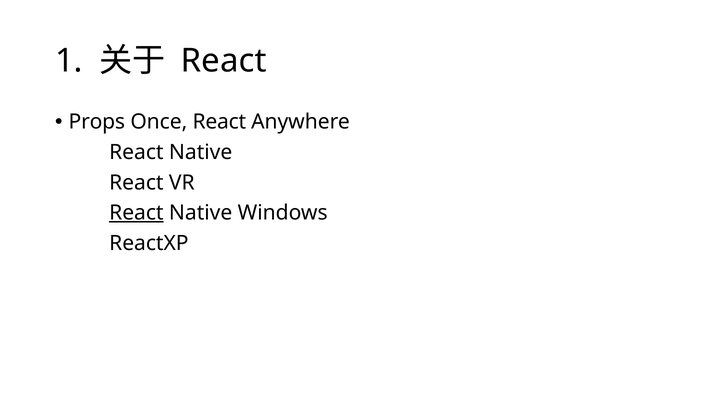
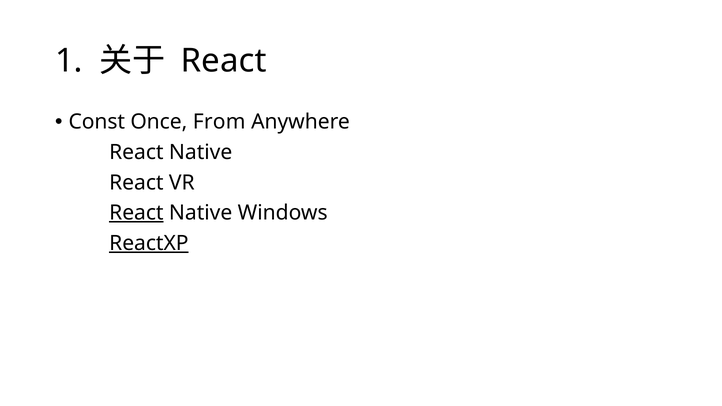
Props: Props -> Const
Once React: React -> From
ReactXP underline: none -> present
